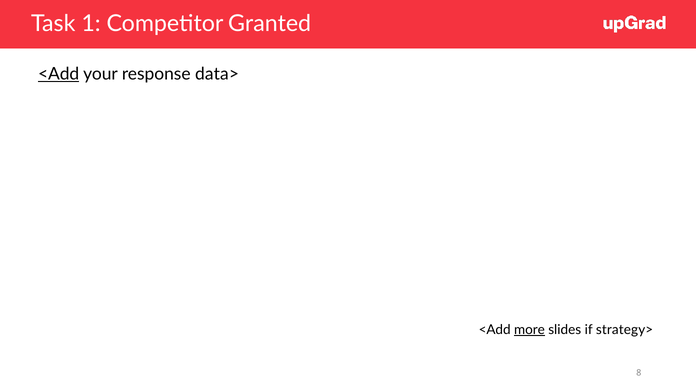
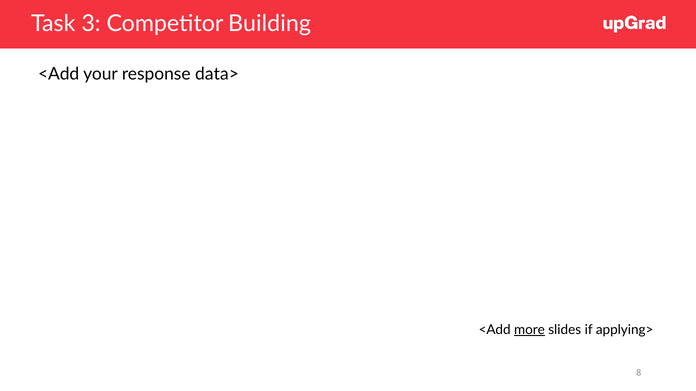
1: 1 -> 3
Granted: Granted -> Building
<Add at (59, 74) underline: present -> none
strategy>: strategy> -> applying>
